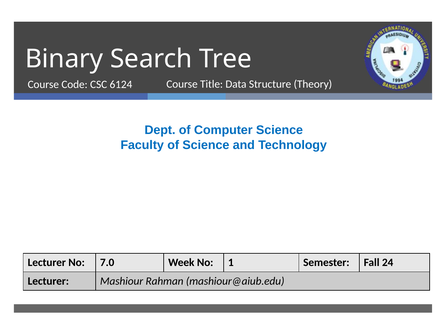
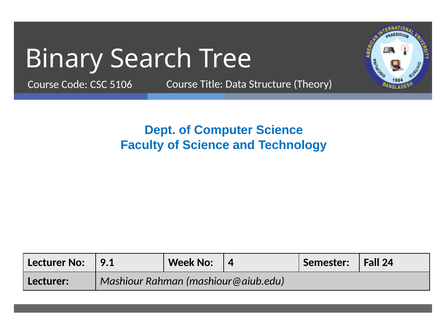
6124: 6124 -> 5106
7.0: 7.0 -> 9.1
1: 1 -> 4
